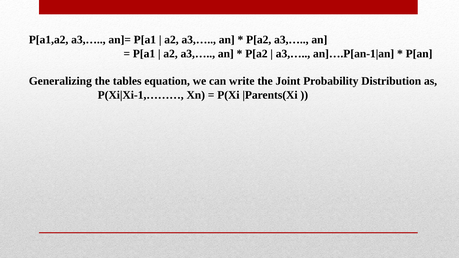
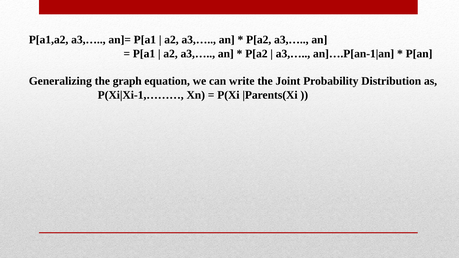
tables: tables -> graph
